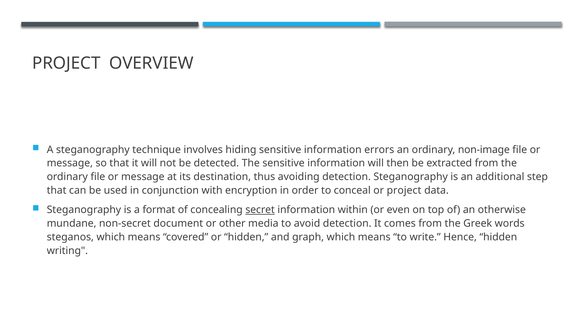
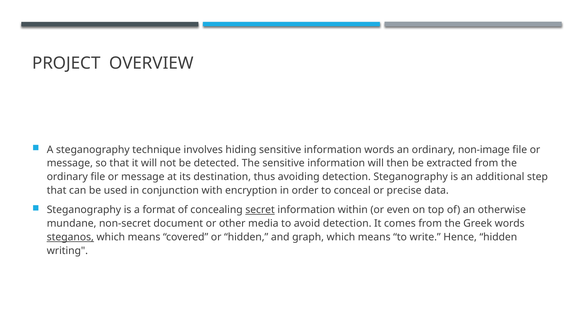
information errors: errors -> words
or project: project -> precise
steganos underline: none -> present
